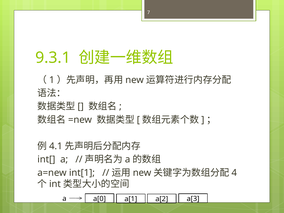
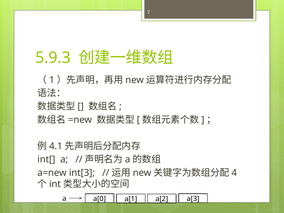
9.3.1: 9.3.1 -> 5.9.3
int[1: int[1 -> int[3
